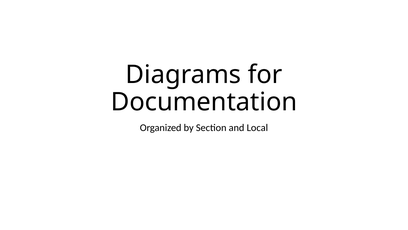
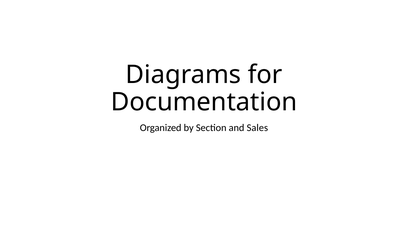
Local: Local -> Sales
